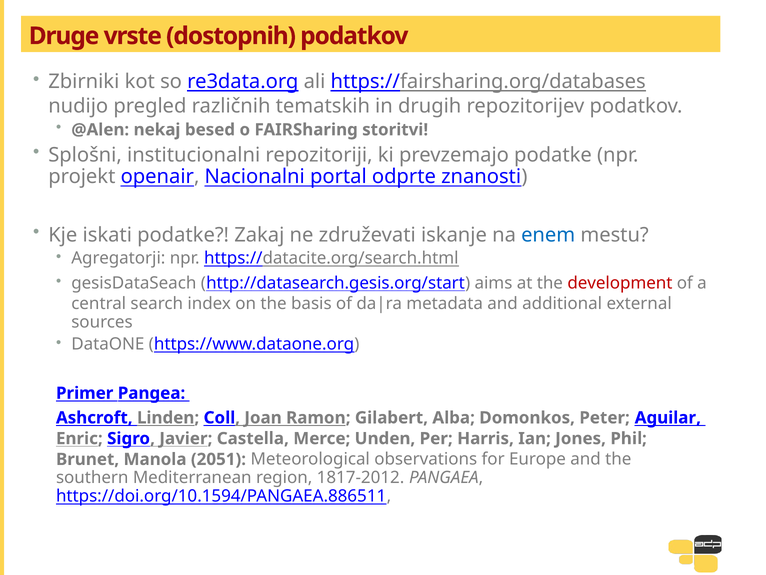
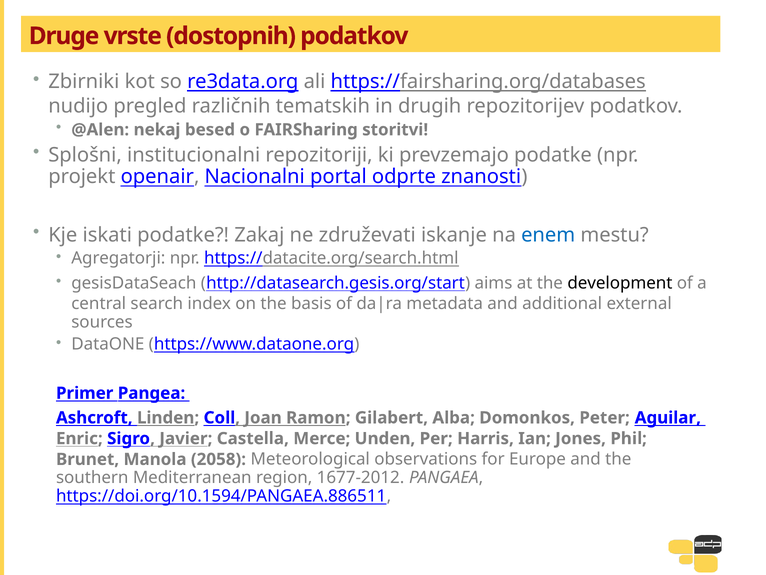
development colour: red -> black
2051: 2051 -> 2058
1817-2012: 1817-2012 -> 1677-2012
